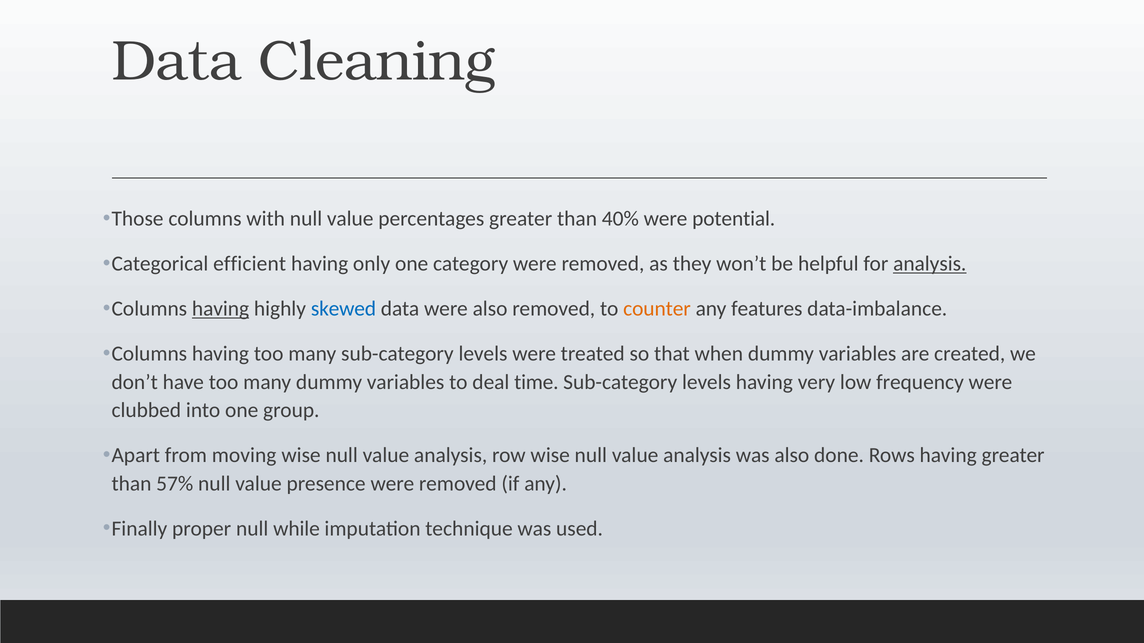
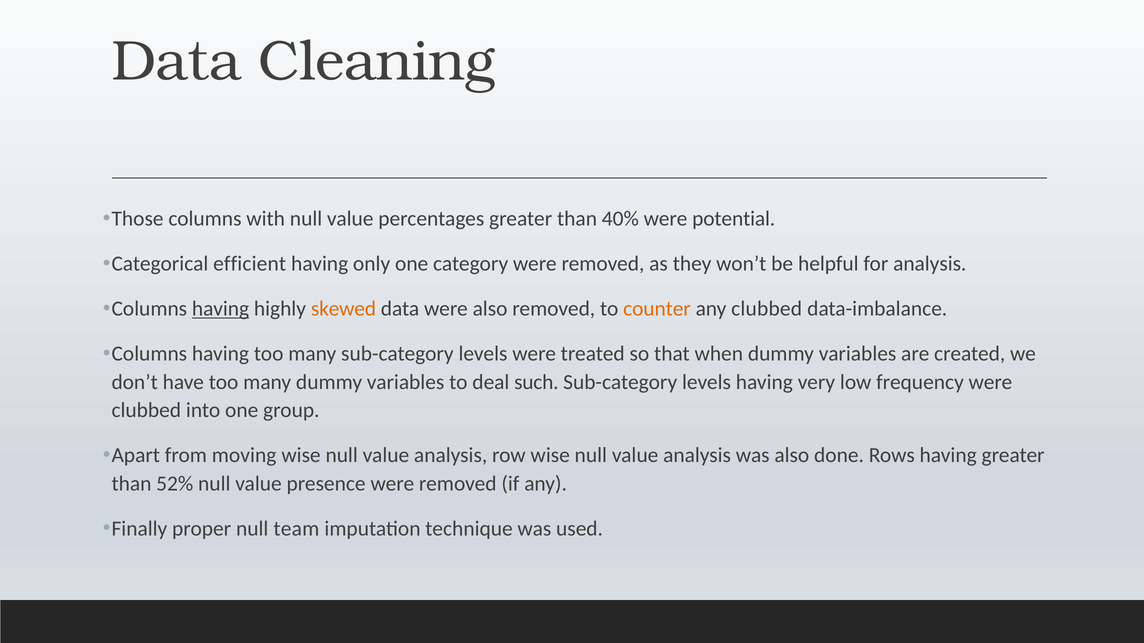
analysis at (930, 264) underline: present -> none
skewed colour: blue -> orange
any features: features -> clubbed
time: time -> such
57%: 57% -> 52%
while: while -> team
